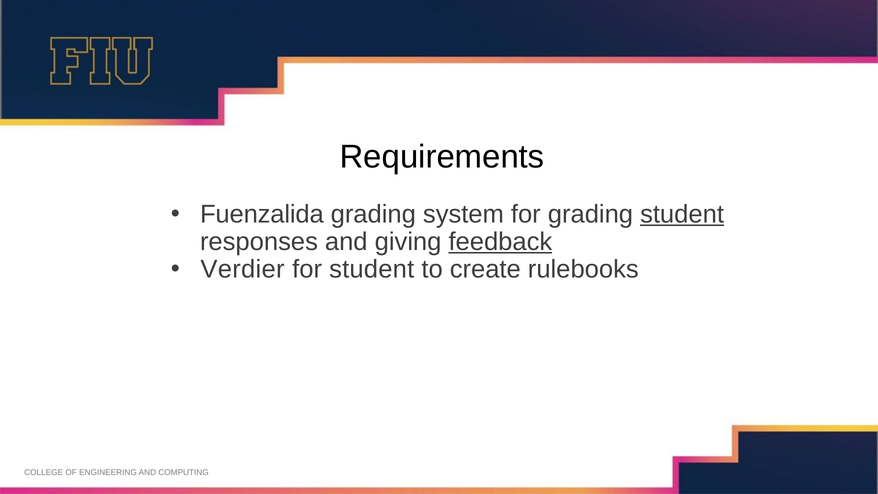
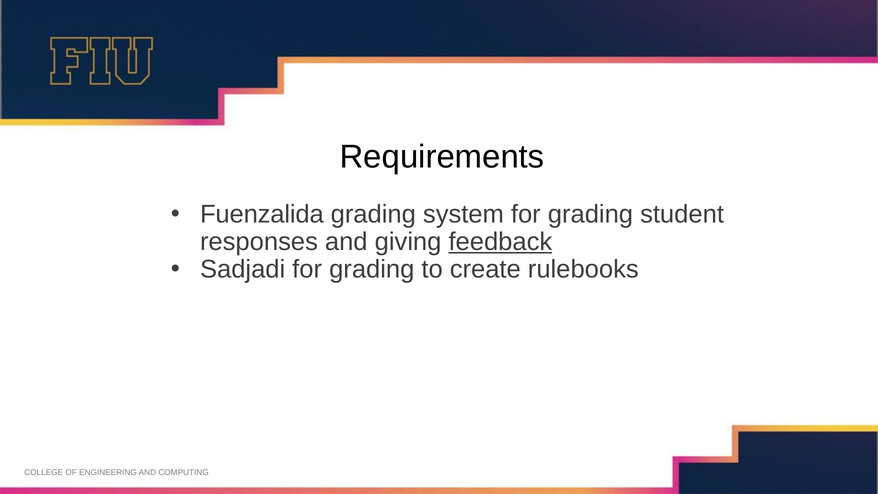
student at (682, 214) underline: present -> none
Verdier: Verdier -> Sadjadi
student at (372, 269): student -> grading
